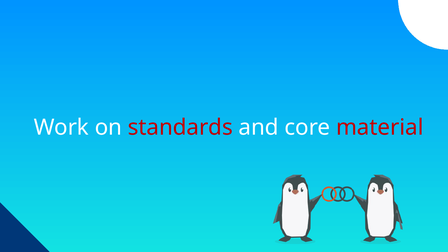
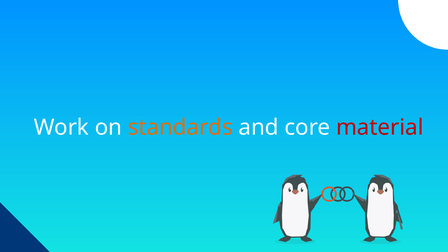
standards colour: red -> orange
